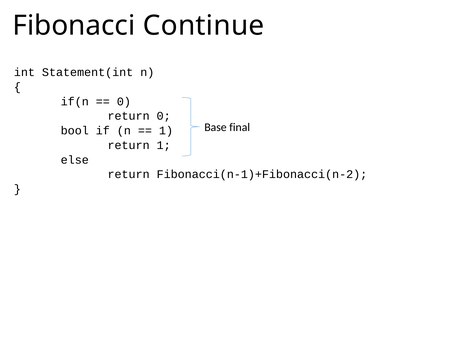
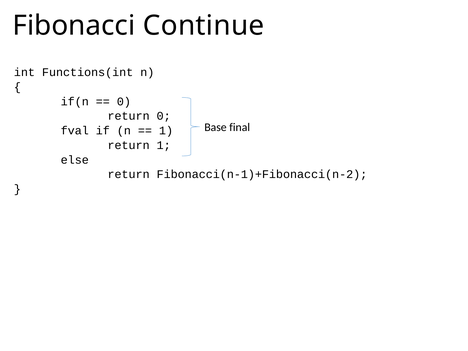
Statement(int: Statement(int -> Functions(int
bool: bool -> fval
